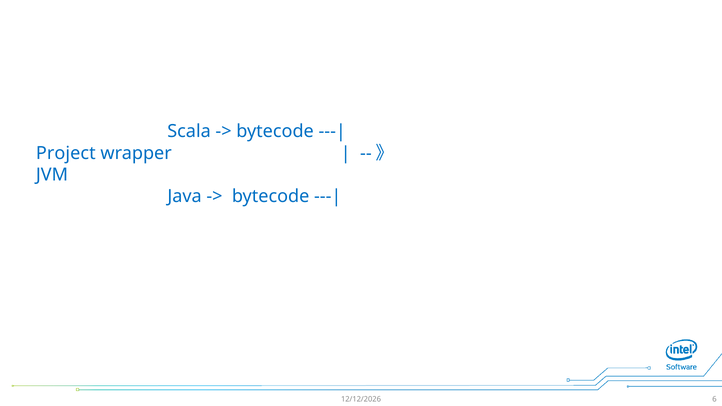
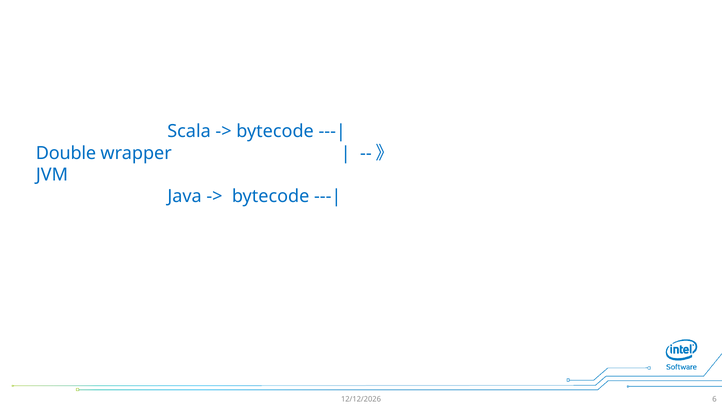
Project: Project -> Double
